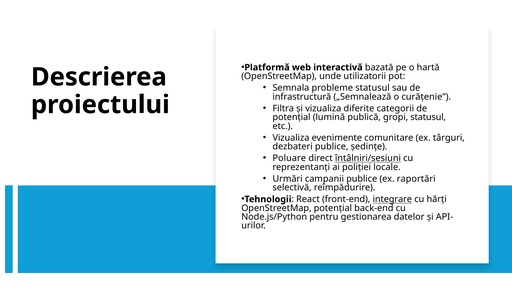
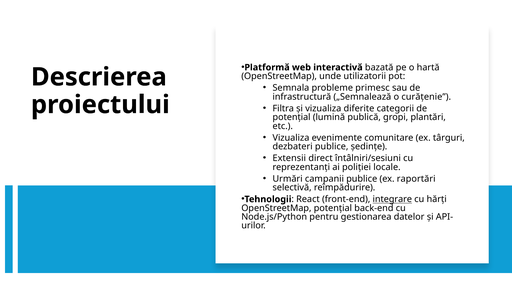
probleme statusul: statusul -> primesc
gropi statusul: statusul -> plantări
Poluare: Poluare -> Extensii
întâlniri/sesiuni underline: present -> none
